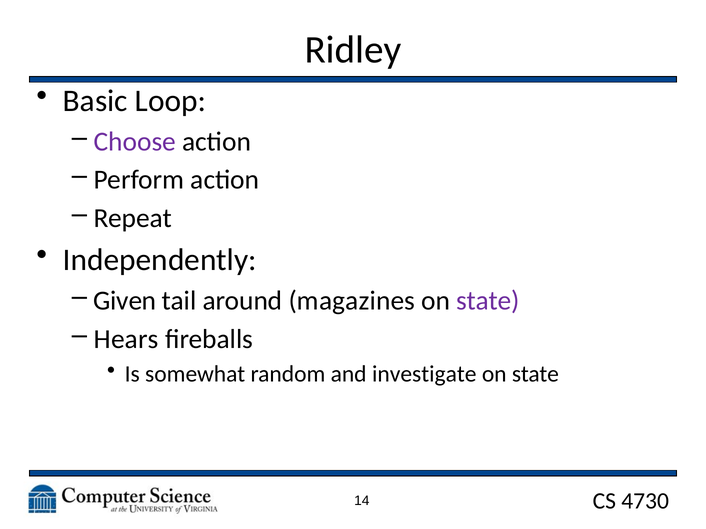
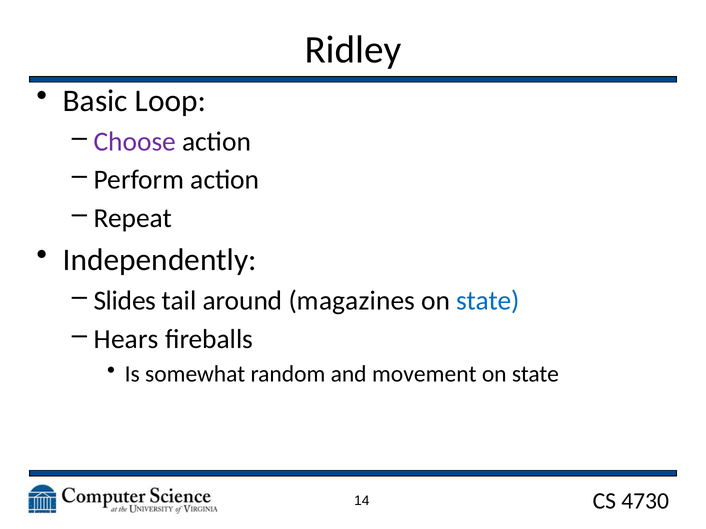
Given: Given -> Slides
state at (488, 301) colour: purple -> blue
investigate: investigate -> movement
